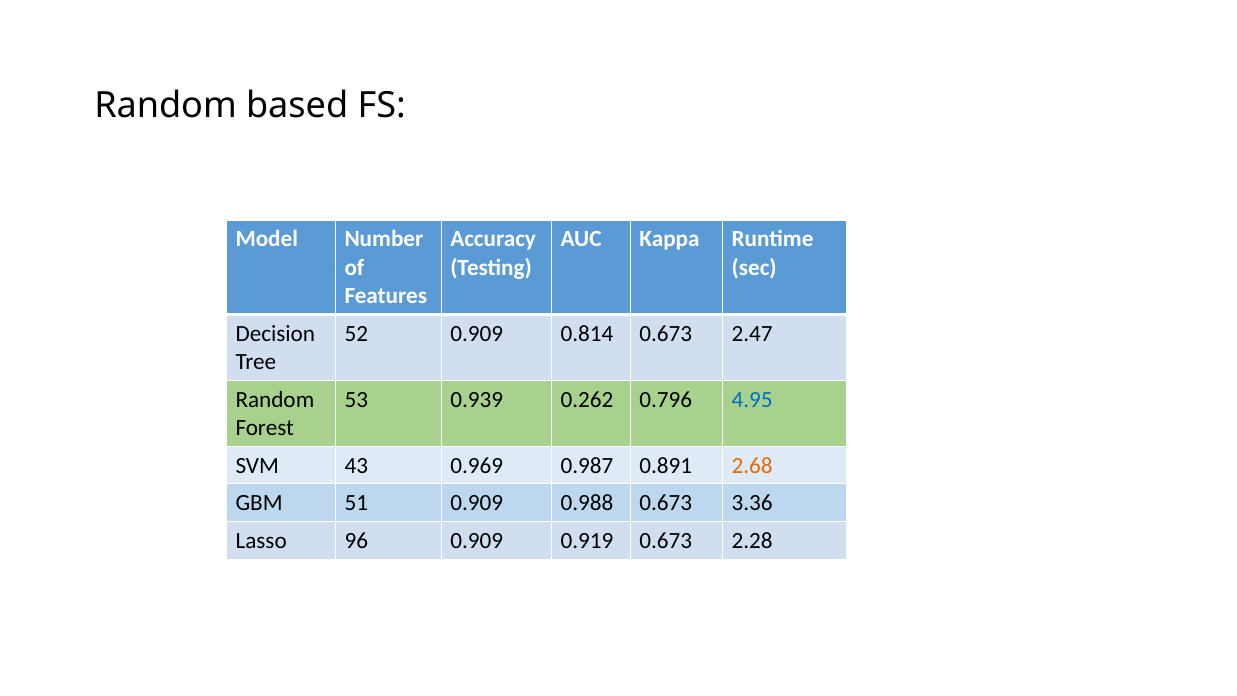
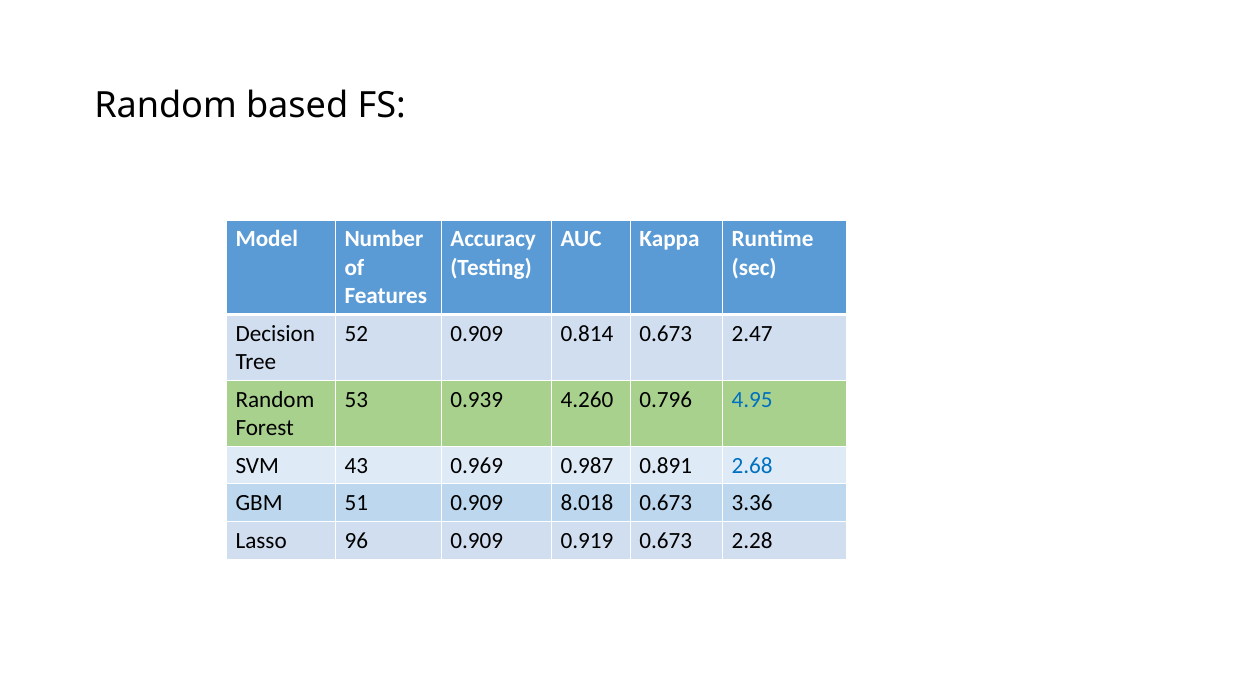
0.262: 0.262 -> 4.260
2.68 colour: orange -> blue
0.988: 0.988 -> 8.018
